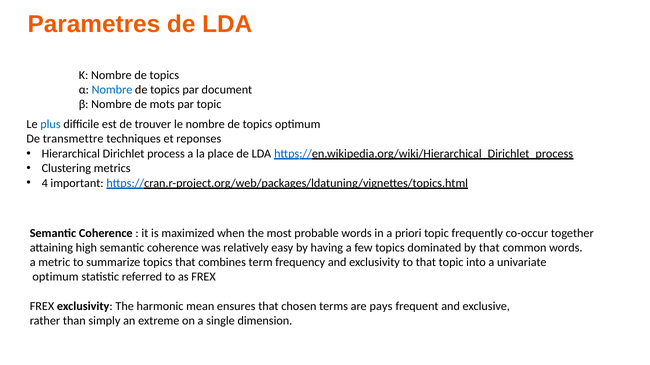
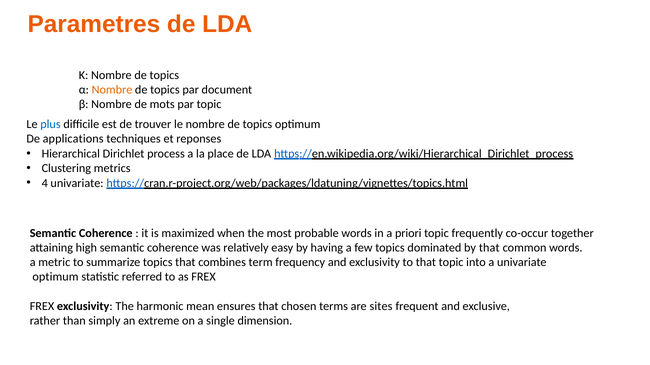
Nombre at (112, 90) colour: blue -> orange
transmettre: transmettre -> applications
4 important: important -> univariate
pays: pays -> sites
